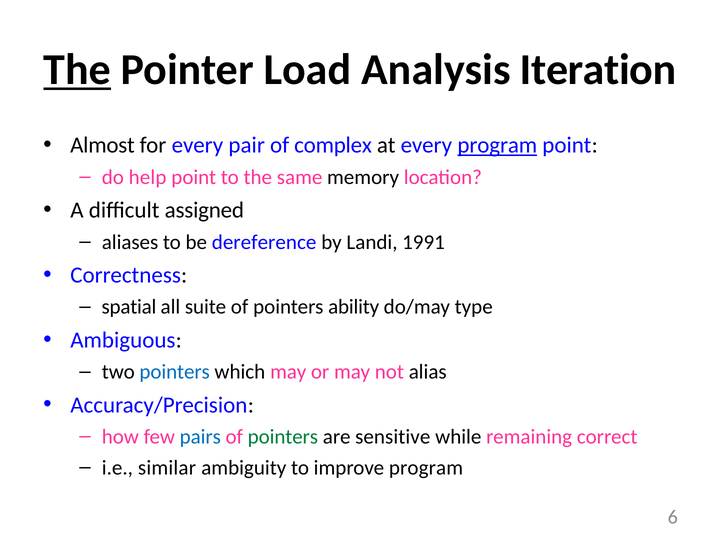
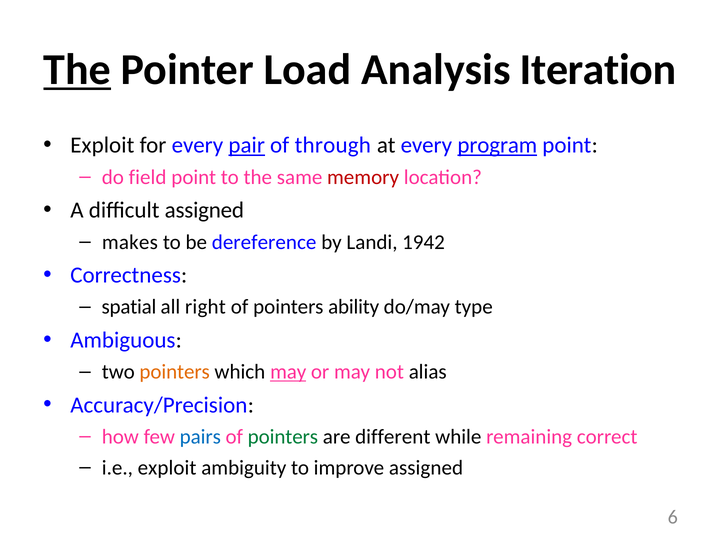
Almost at (102, 145): Almost -> Exploit
pair underline: none -> present
complex: complex -> through
help: help -> field
memory colour: black -> red
aliases: aliases -> makes
1991: 1991 -> 1942
suite: suite -> right
pointers at (175, 372) colour: blue -> orange
may at (288, 372) underline: none -> present
sensitive: sensitive -> different
i.e similar: similar -> exploit
improve program: program -> assigned
